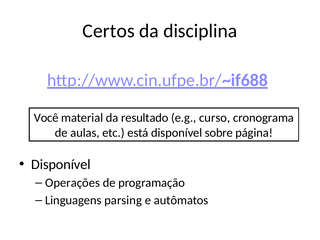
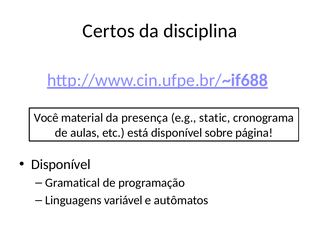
resultado: resultado -> presença
curso: curso -> static
Operações: Operações -> Gramatical
parsing: parsing -> variável
